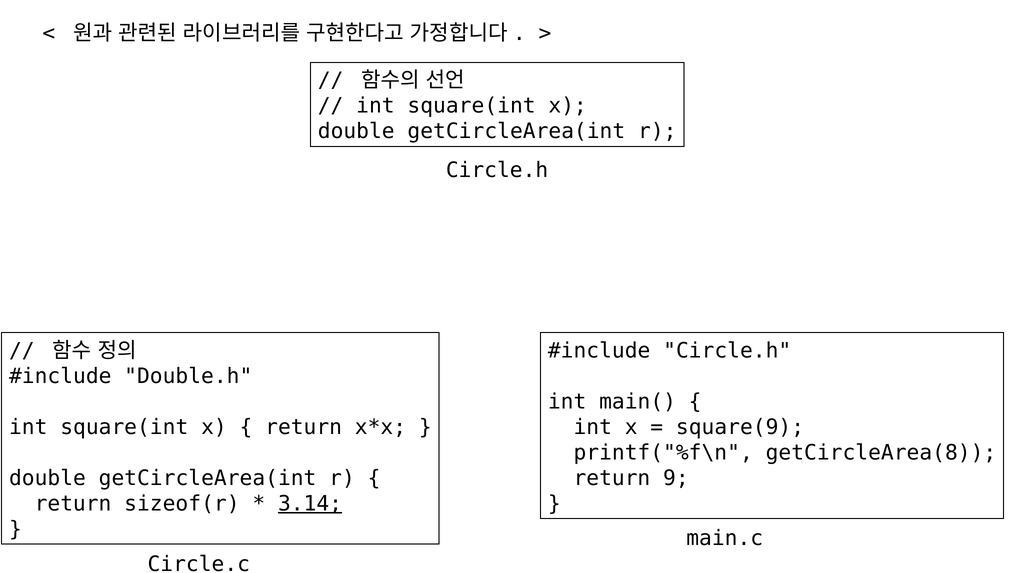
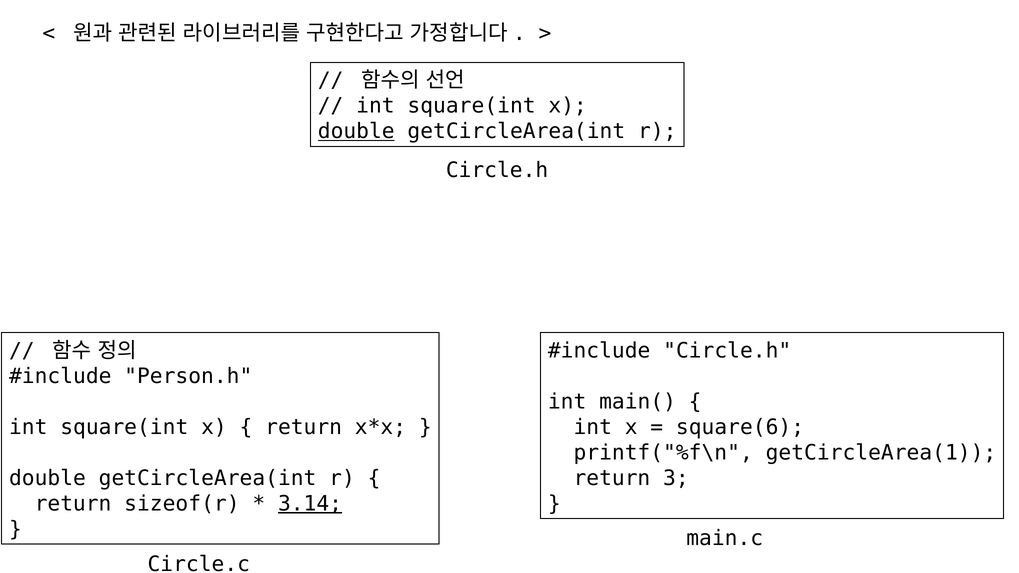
double at (356, 131) underline: none -> present
Double.h: Double.h -> Person.h
square(9: square(9 -> square(6
getCircleArea(8: getCircleArea(8 -> getCircleArea(1
9: 9 -> 3
